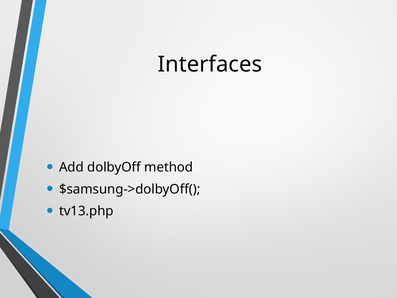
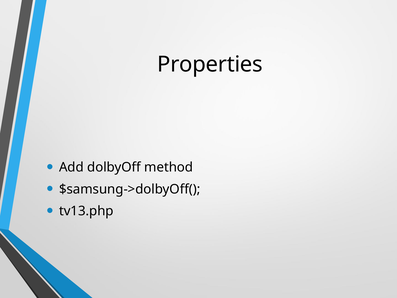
Interfaces: Interfaces -> Properties
